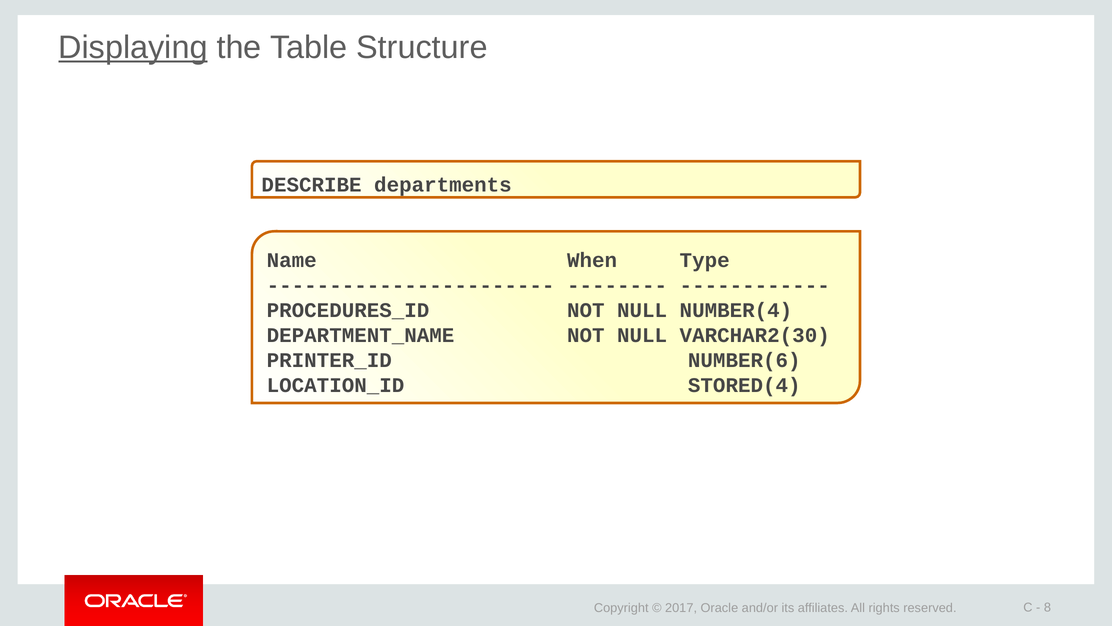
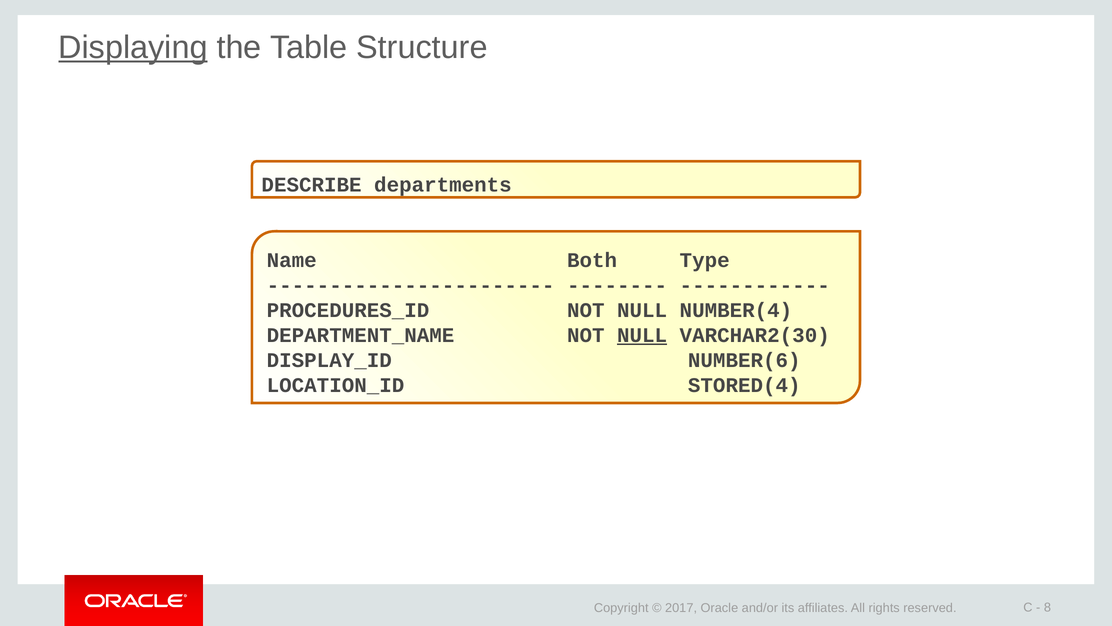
When: When -> Both
NULL at (642, 335) underline: none -> present
PRINTER_ID: PRINTER_ID -> DISPLAY_ID
